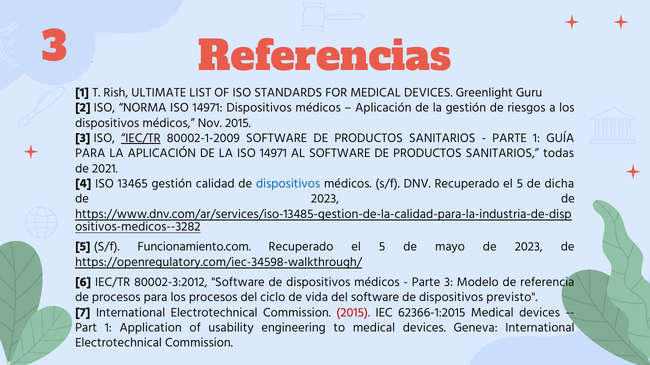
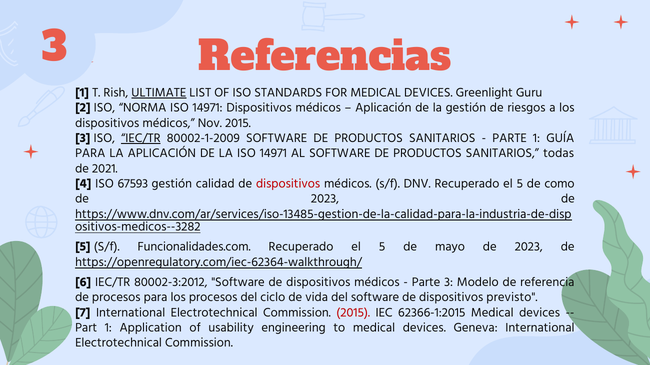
ULTIMATE underline: none -> present
13465: 13465 -> 67593
dispositivos at (288, 184) colour: blue -> red
dicha: dicha -> como
Funcionamiento.com: Funcionamiento.com -> Funcionalidades.com
https://openregulatory.com/iec-34598-walkthrough/: https://openregulatory.com/iec-34598-walkthrough/ -> https://openregulatory.com/iec-62364-walkthrough/
